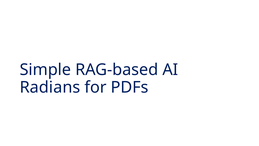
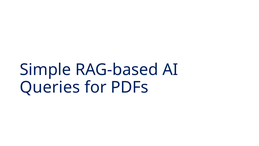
Radians: Radians -> Queries
